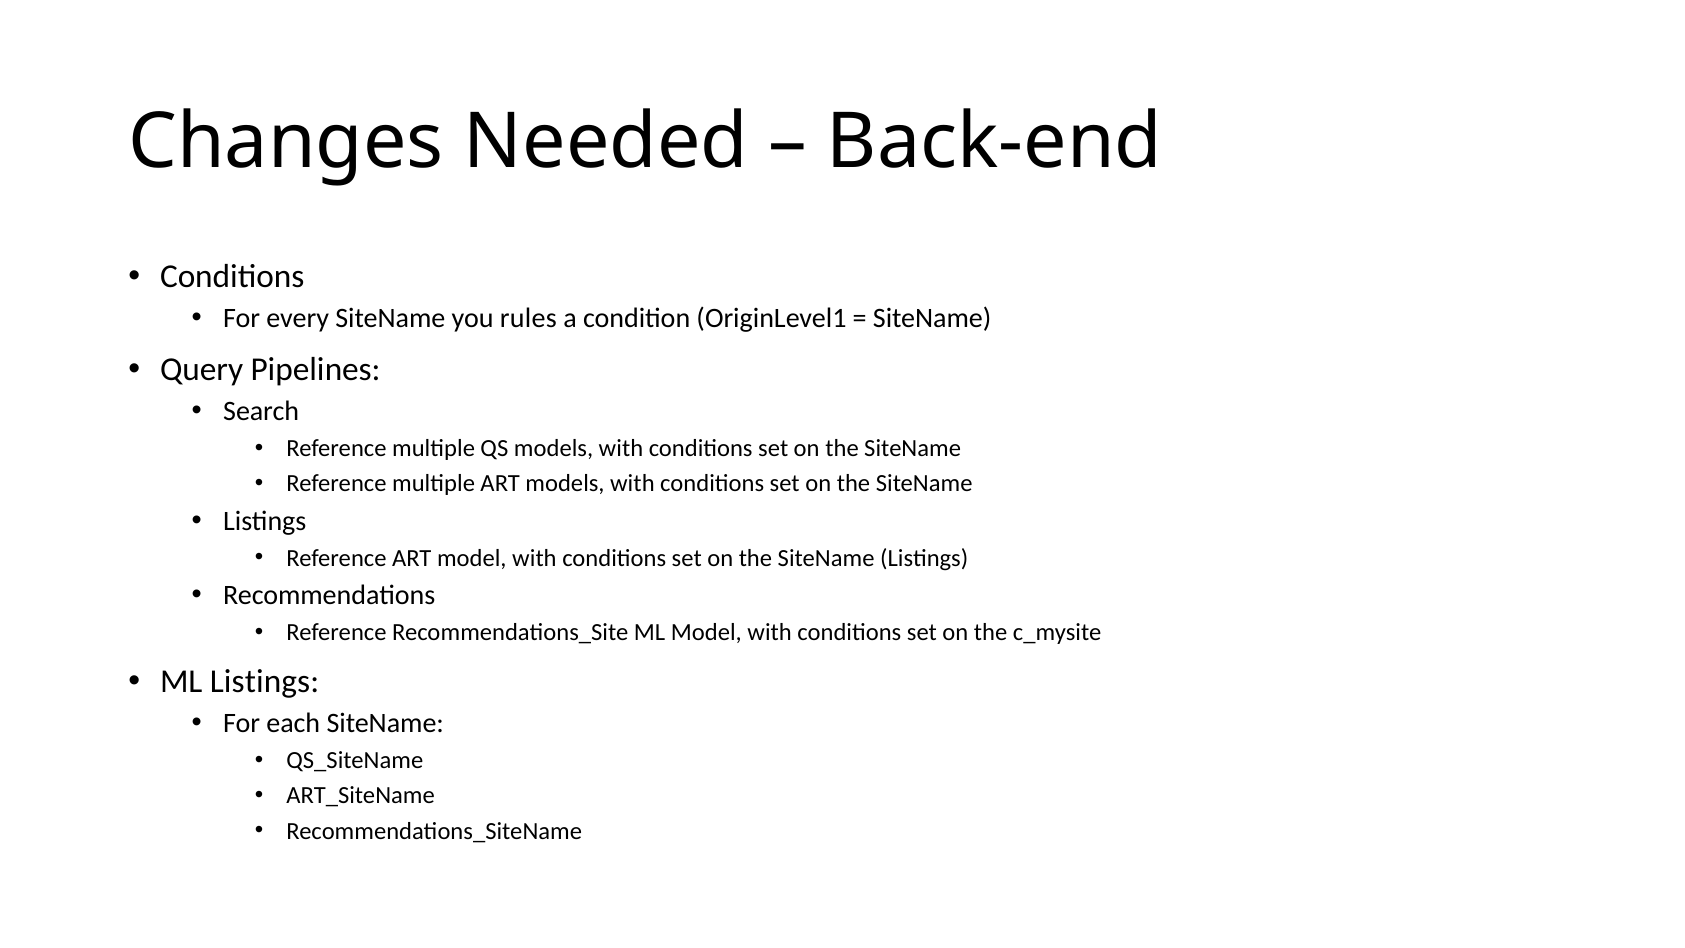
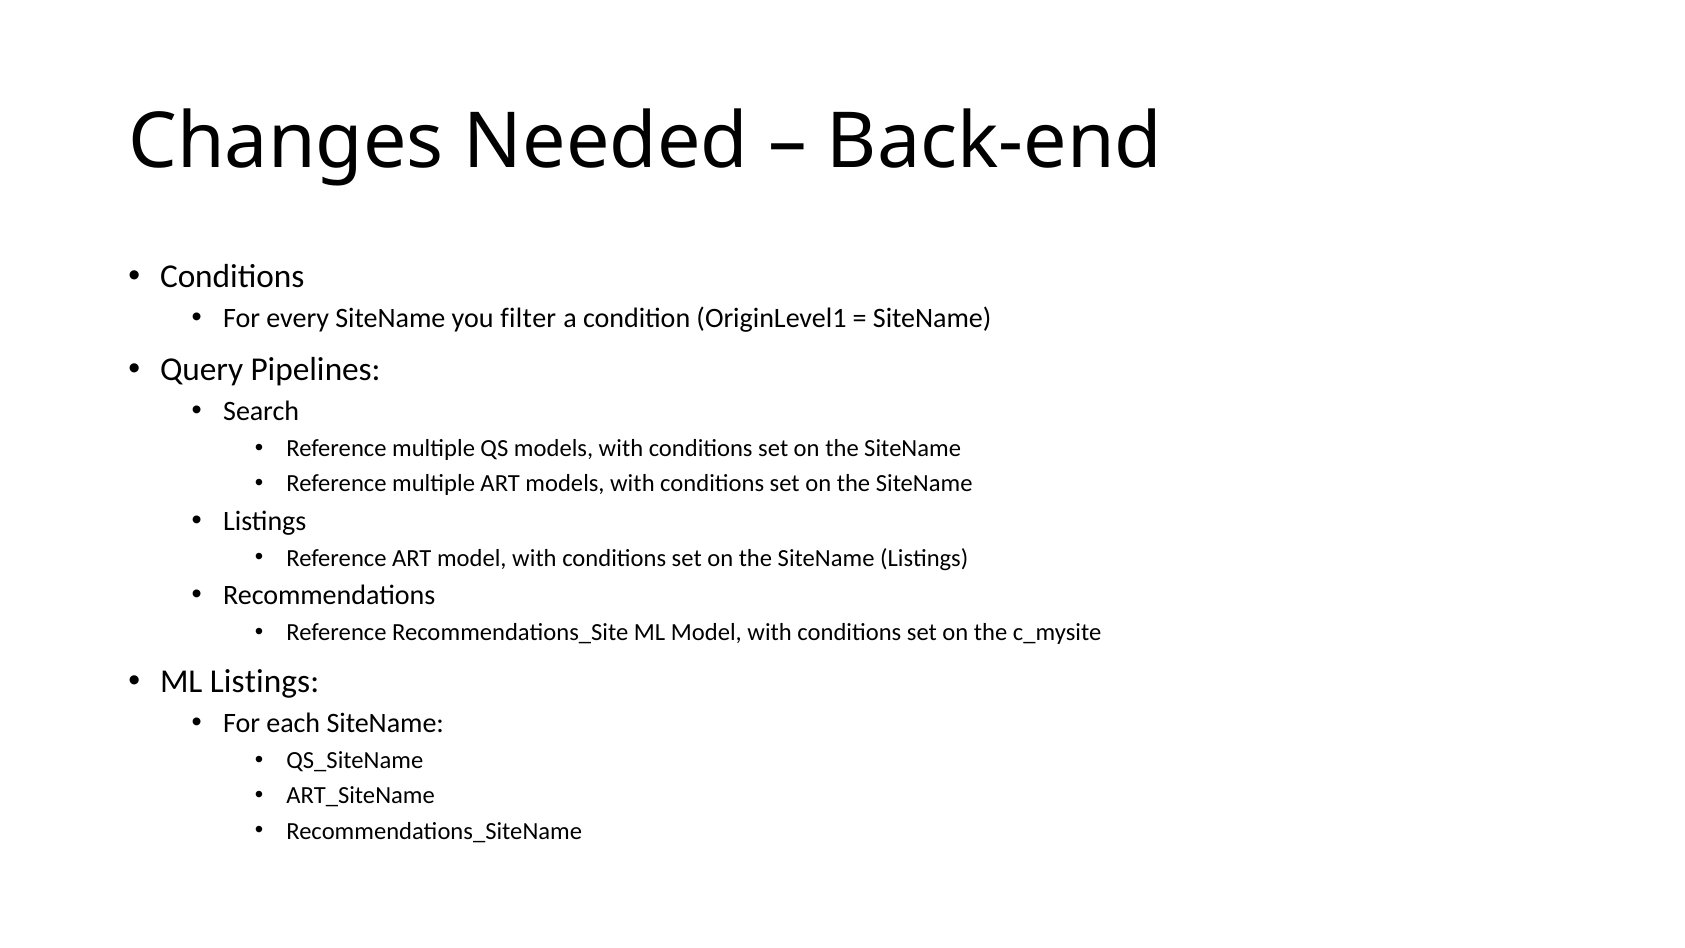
rules: rules -> filter
